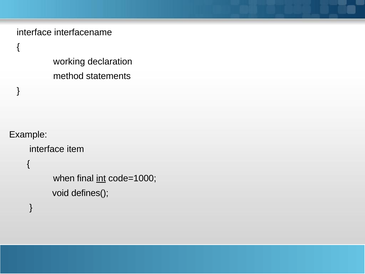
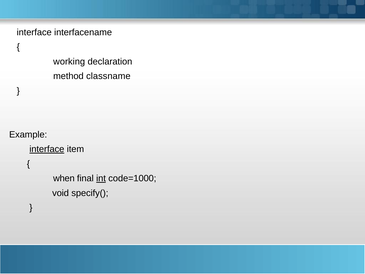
statements: statements -> classname
interface at (47, 149) underline: none -> present
defines(: defines( -> specify(
